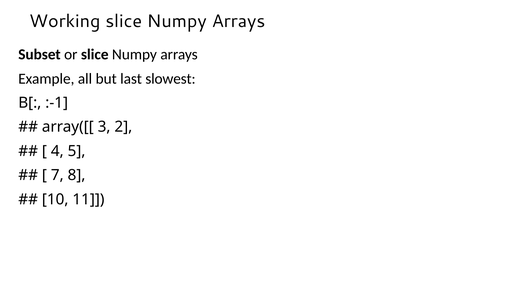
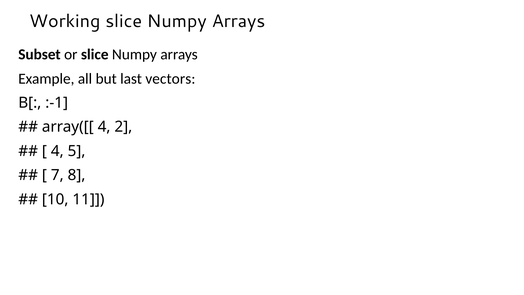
slowest: slowest -> vectors
array([[ 3: 3 -> 4
